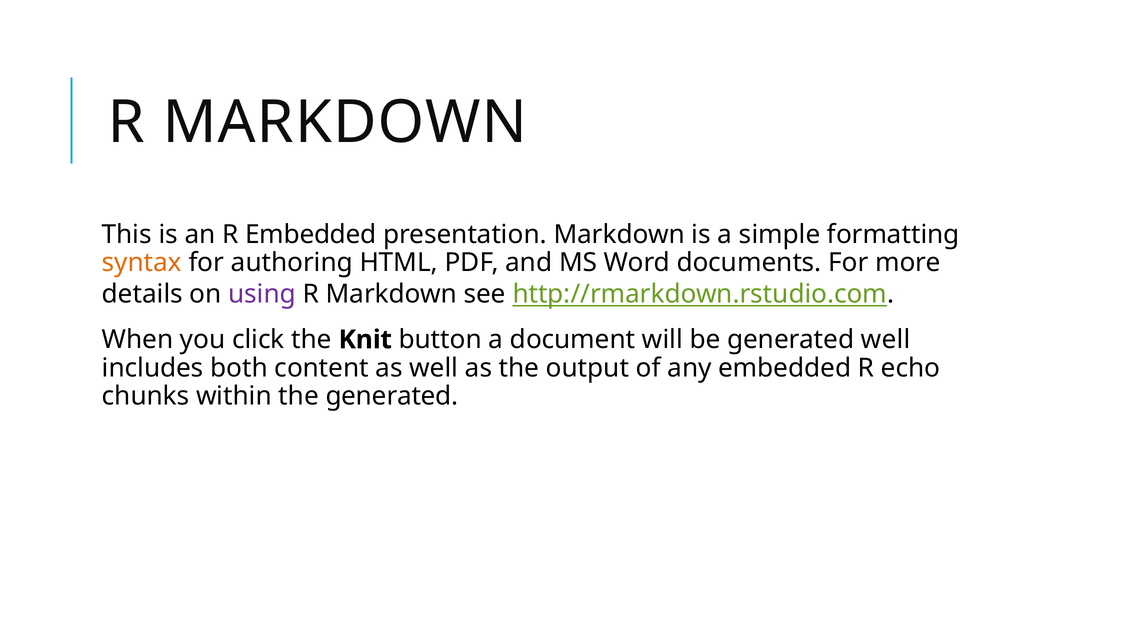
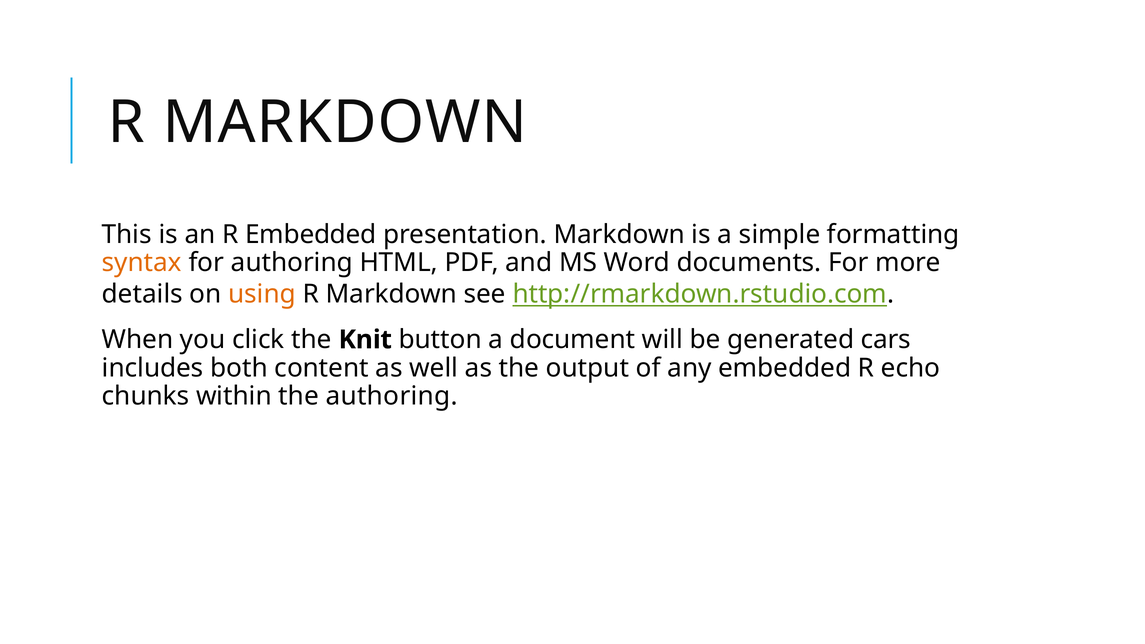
using colour: purple -> orange
generated well: well -> cars
the generated: generated -> authoring
